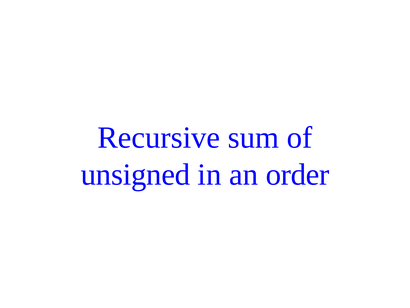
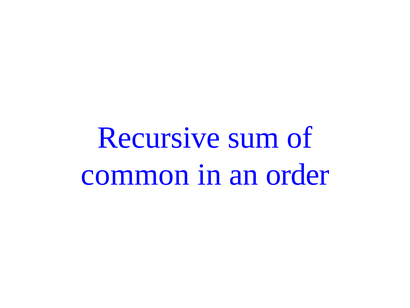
unsigned: unsigned -> common
